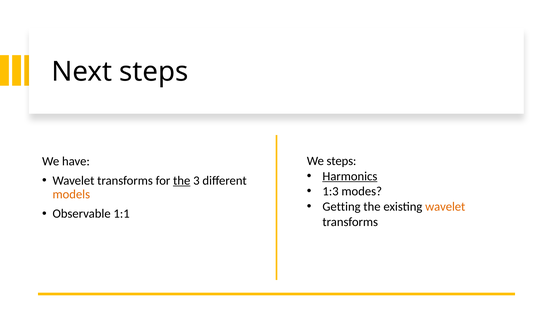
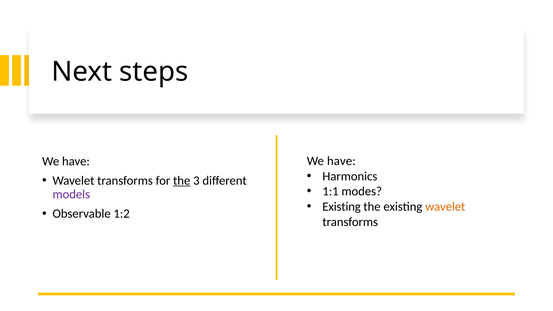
steps at (341, 161): steps -> have
Harmonics underline: present -> none
1:3: 1:3 -> 1:1
models colour: orange -> purple
Getting at (342, 207): Getting -> Existing
1:1: 1:1 -> 1:2
